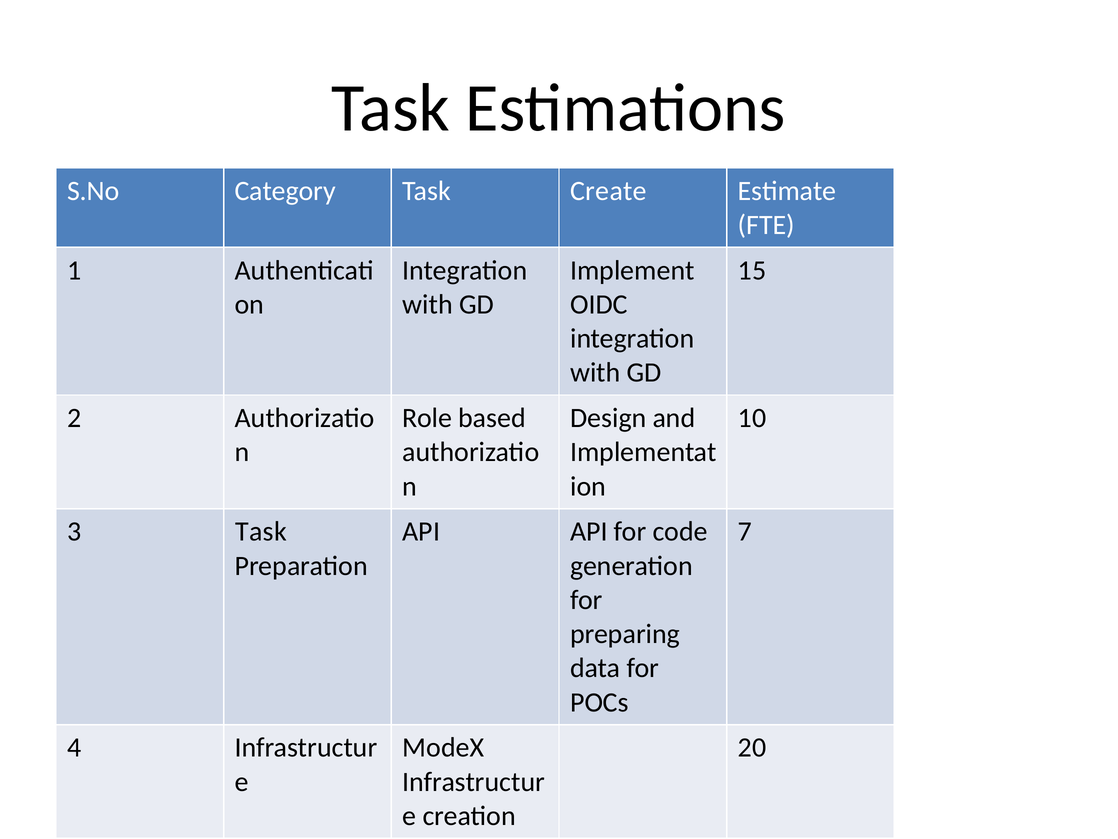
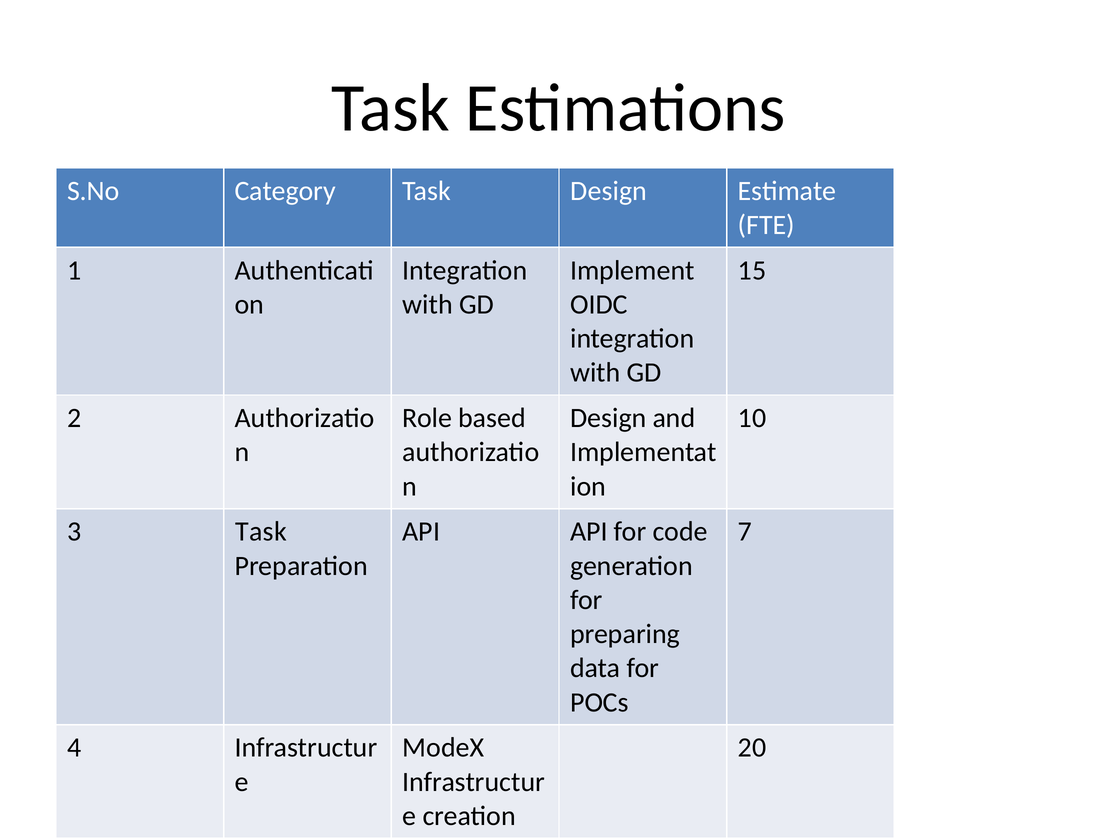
Task Create: Create -> Design
